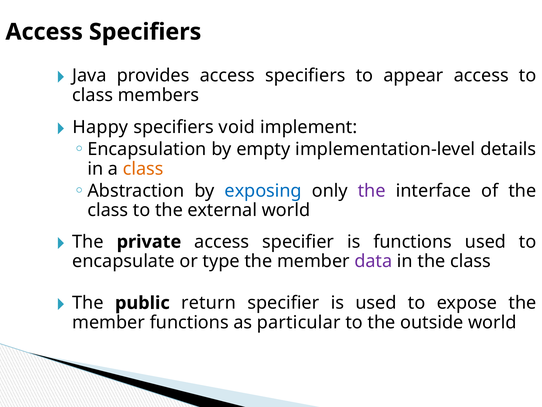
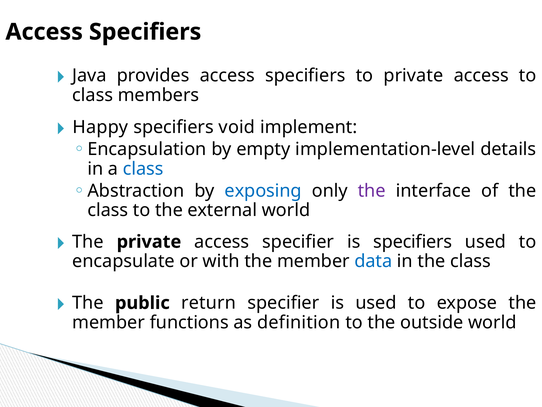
to appear: appear -> private
class at (143, 169) colour: orange -> blue
is functions: functions -> specifiers
type: type -> with
data colour: purple -> blue
particular: particular -> definition
